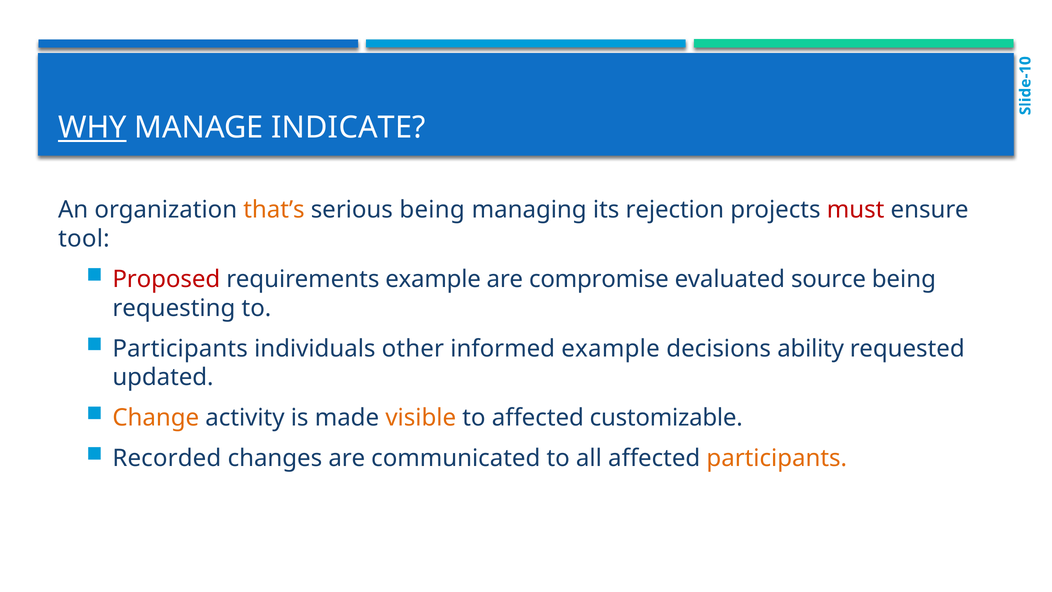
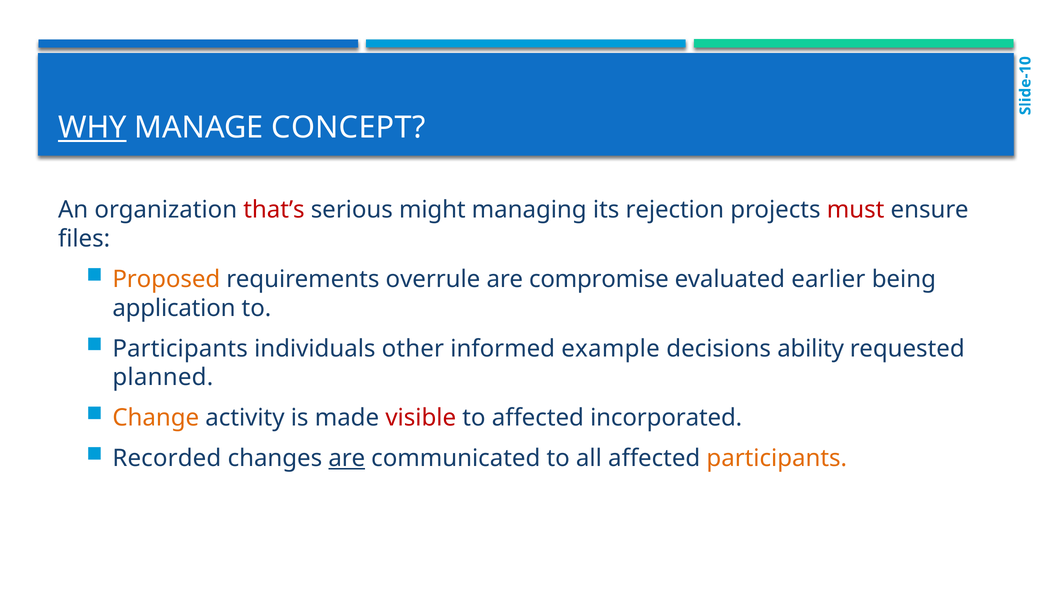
INDICATE: INDICATE -> CONCEPT
that’s colour: orange -> red
serious being: being -> might
tool: tool -> files
Proposed colour: red -> orange
requirements example: example -> overrule
source: source -> earlier
requesting: requesting -> application
updated: updated -> planned
visible colour: orange -> red
customizable: customizable -> incorporated
are at (347, 458) underline: none -> present
